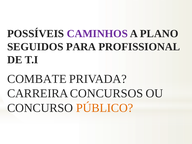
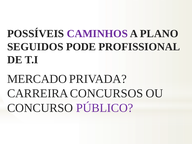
PARA: PARA -> PODE
COMBATE: COMBATE -> MERCADO
PÚBLICO colour: orange -> purple
